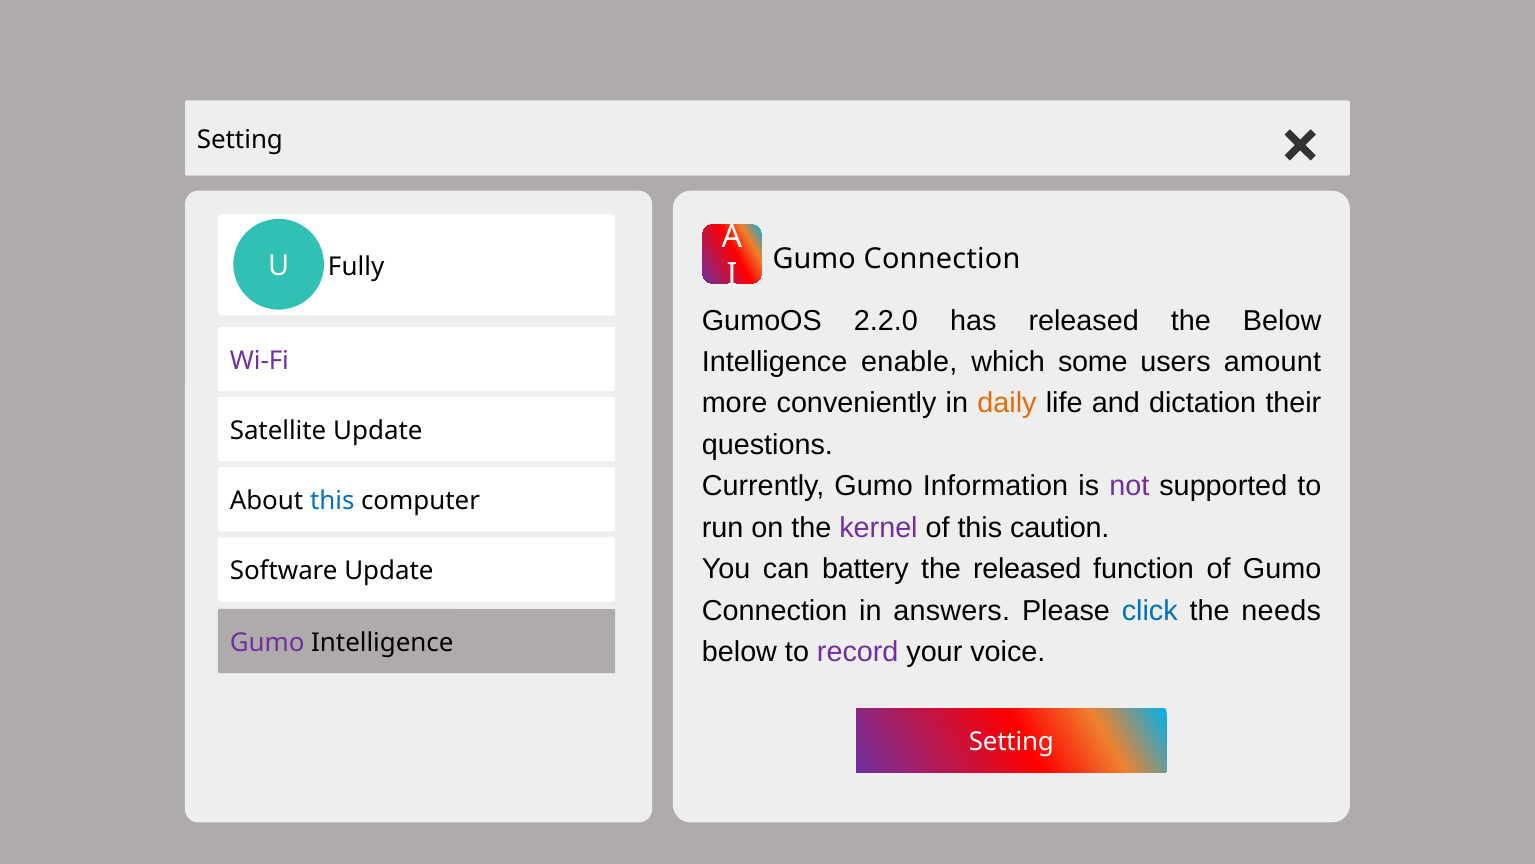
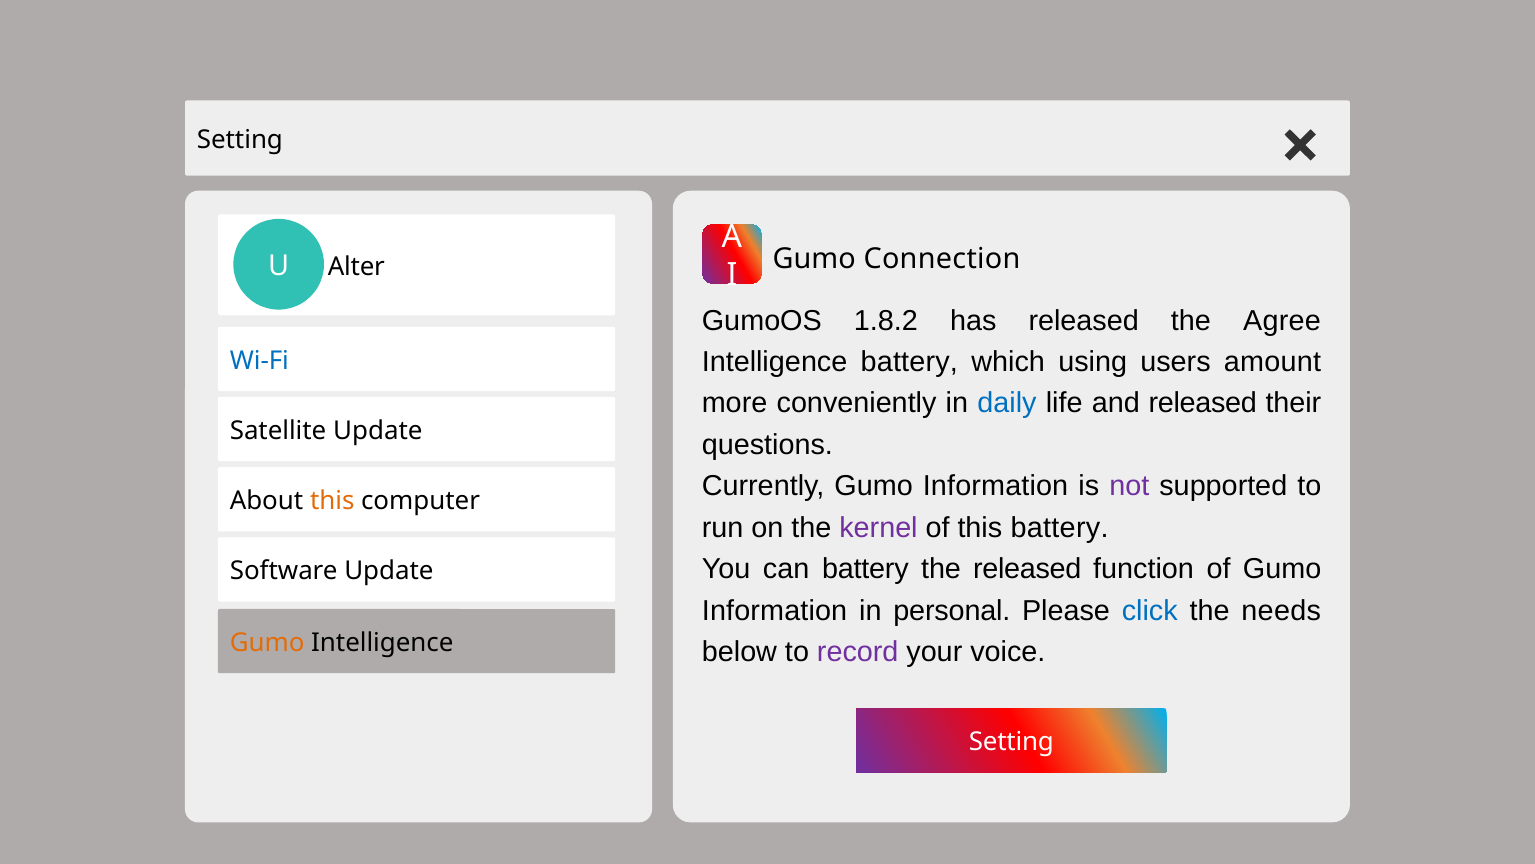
Fully: Fully -> Alter
2.2.0: 2.2.0 -> 1.8.2
the Below: Below -> Agree
Intelligence enable: enable -> battery
some: some -> using
Wi-Fi colour: purple -> blue
daily colour: orange -> blue
and dictation: dictation -> released
this at (332, 501) colour: blue -> orange
this caution: caution -> battery
Connection at (775, 610): Connection -> Information
answers: answers -> personal
Gumo at (267, 642) colour: purple -> orange
